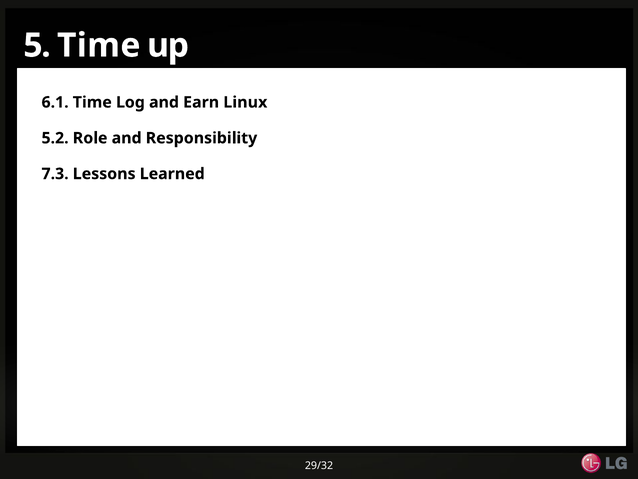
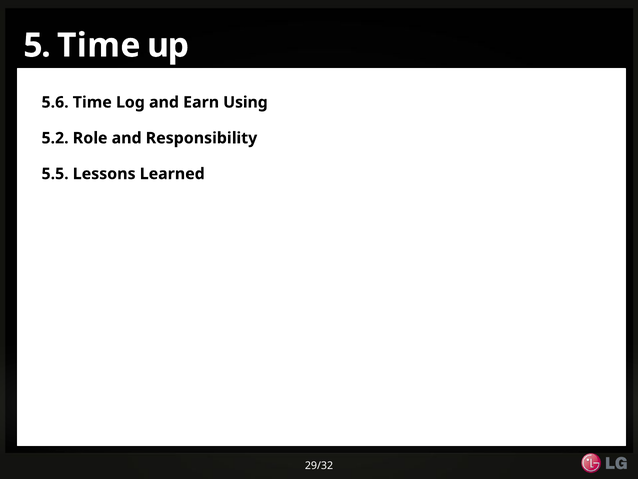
6.1: 6.1 -> 5.6
Linux: Linux -> Using
7.3: 7.3 -> 5.5
